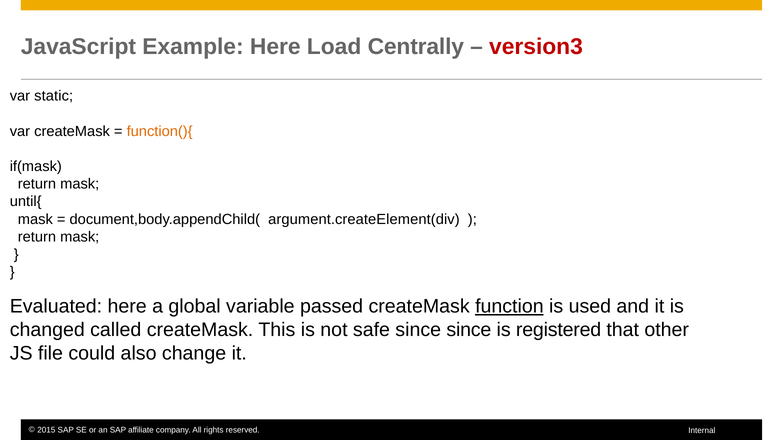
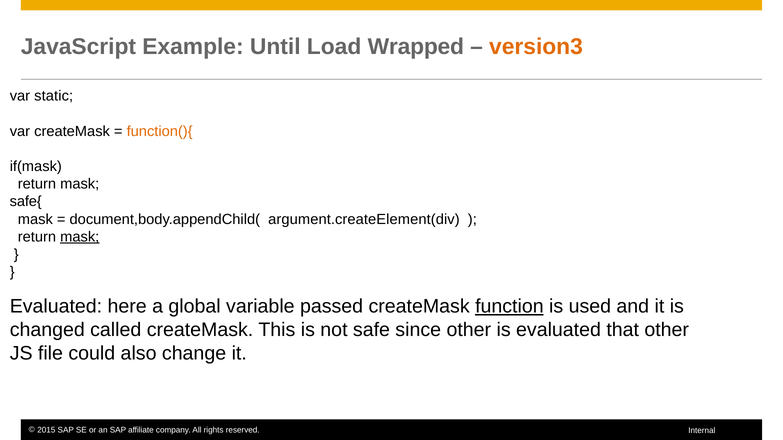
Example Here: Here -> Until
Centrally: Centrally -> Wrapped
version3 colour: red -> orange
until{: until{ -> safe{
mask at (80, 237) underline: none -> present
since since: since -> other
is registered: registered -> evaluated
